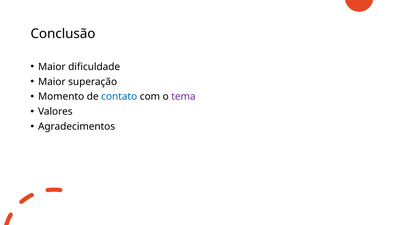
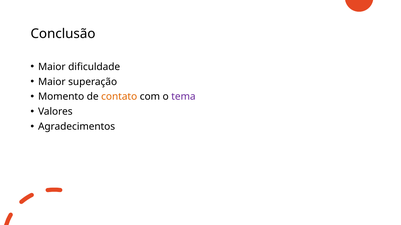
contato colour: blue -> orange
